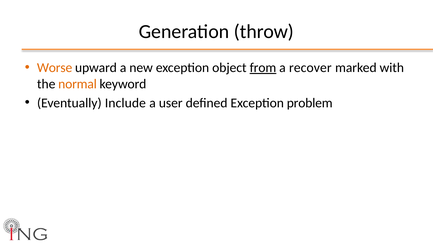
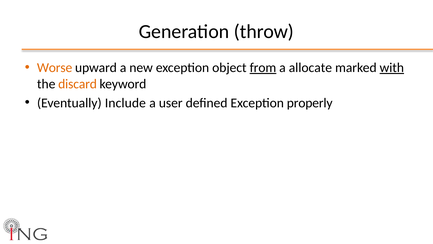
recover: recover -> allocate
with underline: none -> present
normal: normal -> discard
problem: problem -> properly
